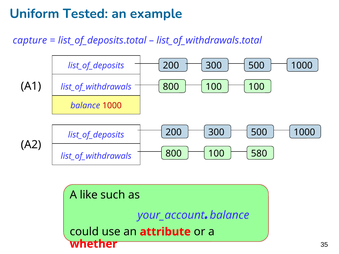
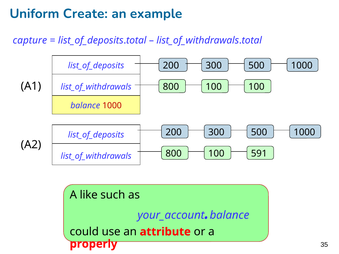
Tested: Tested -> Create
580: 580 -> 591
whether: whether -> properly
